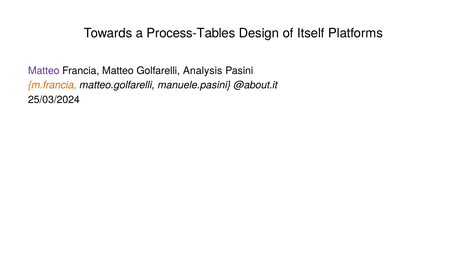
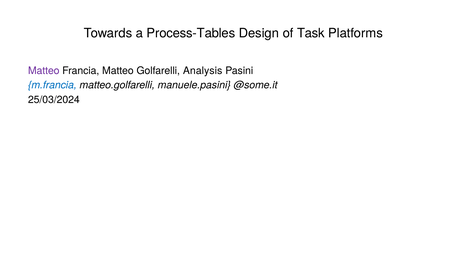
Itself: Itself -> Task
m.francia colour: orange -> blue
@about.it: @about.it -> @some.it
